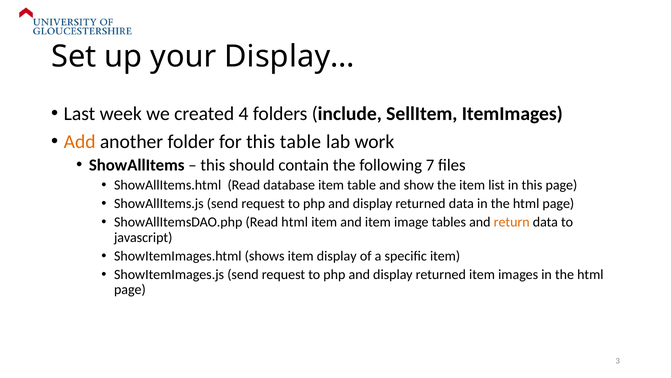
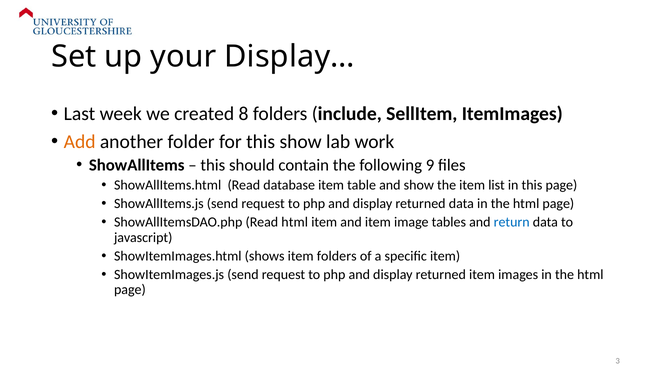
4: 4 -> 8
this table: table -> show
7: 7 -> 9
return colour: orange -> blue
item display: display -> folders
